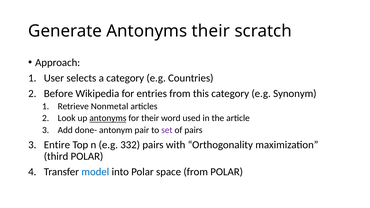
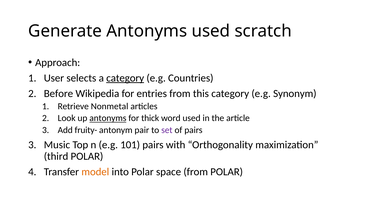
Antonyms their: their -> used
category at (125, 78) underline: none -> present
for their: their -> thick
done-: done- -> fruity-
Entire: Entire -> Music
332: 332 -> 101
model colour: blue -> orange
